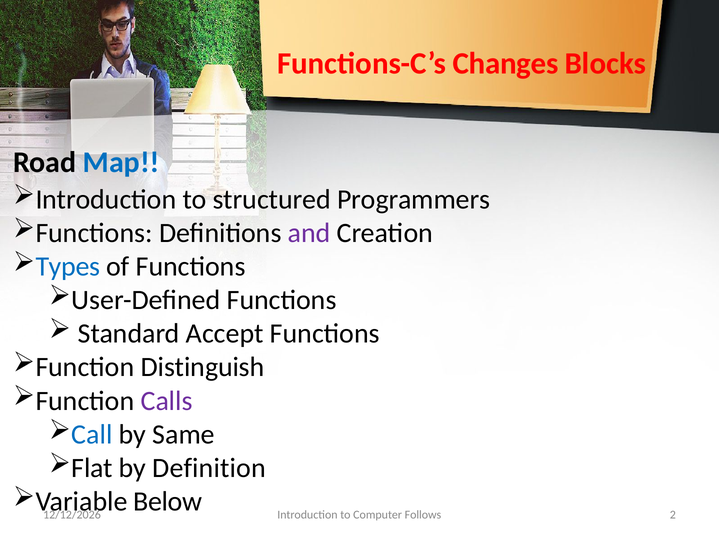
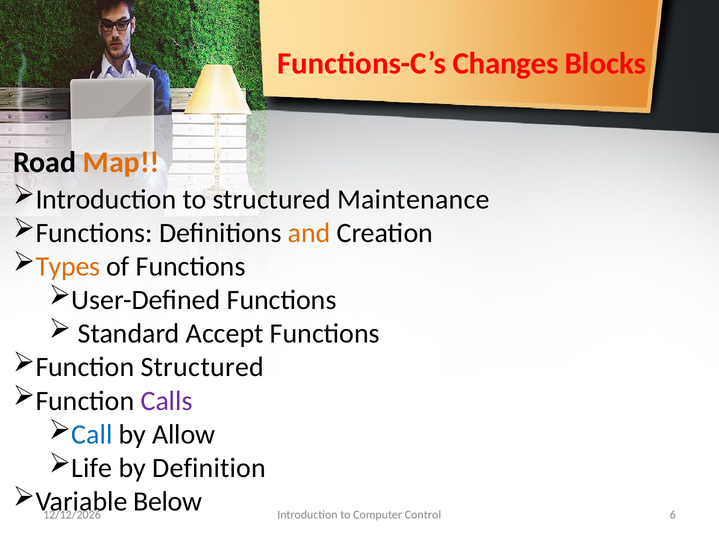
Map colour: blue -> orange
Programmers: Programmers -> Maintenance
and colour: purple -> orange
Types colour: blue -> orange
Function Distinguish: Distinguish -> Structured
Same: Same -> Allow
Flat: Flat -> Life
Follows: Follows -> Control
2: 2 -> 6
